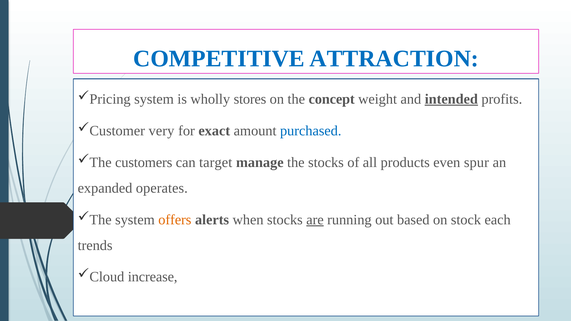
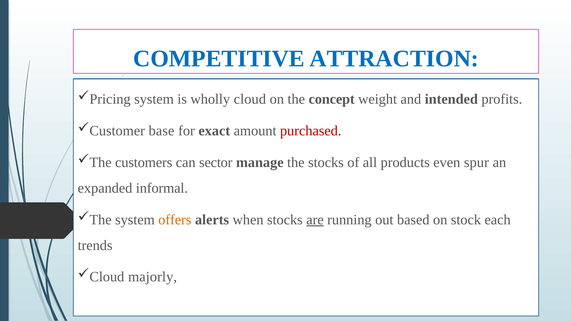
stores: stores -> cloud
intended underline: present -> none
very: very -> base
purchased colour: blue -> red
target: target -> sector
operates: operates -> informal
increase: increase -> majorly
